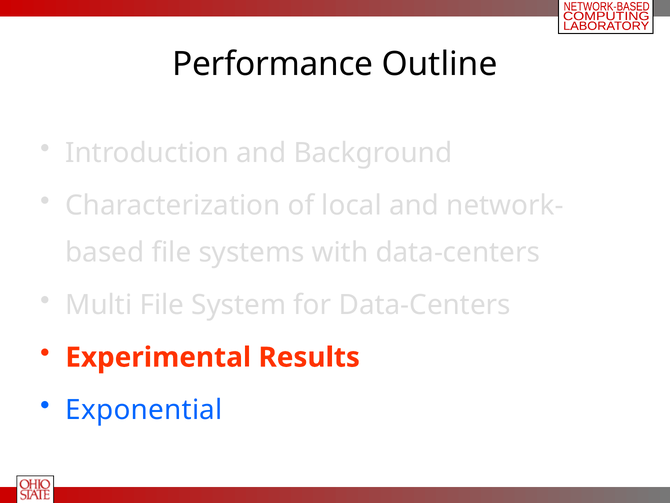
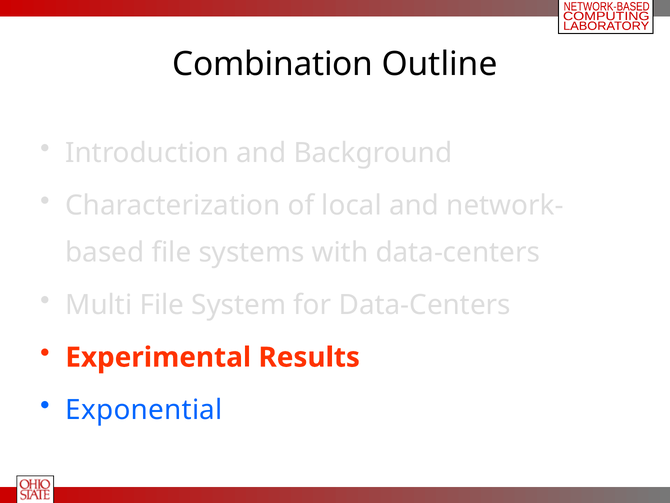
Performance: Performance -> Combination
